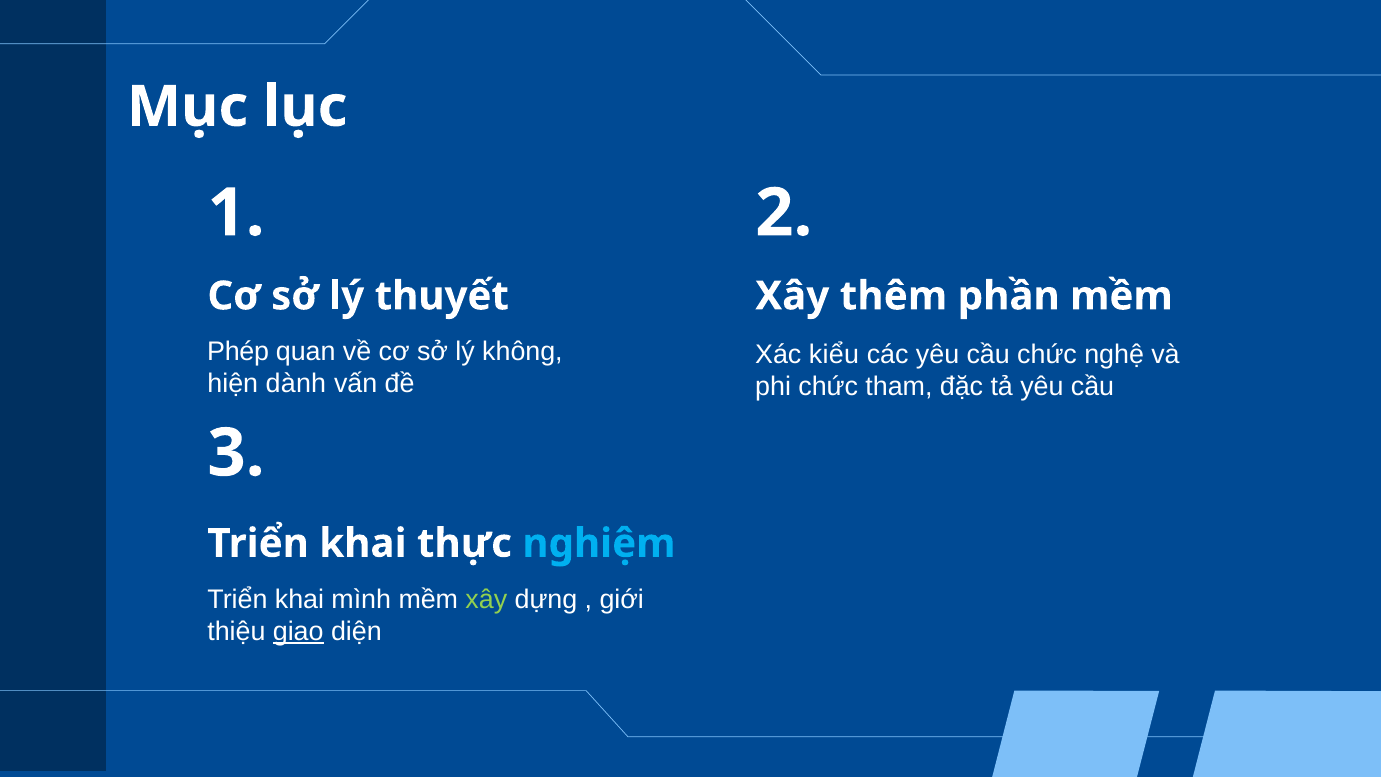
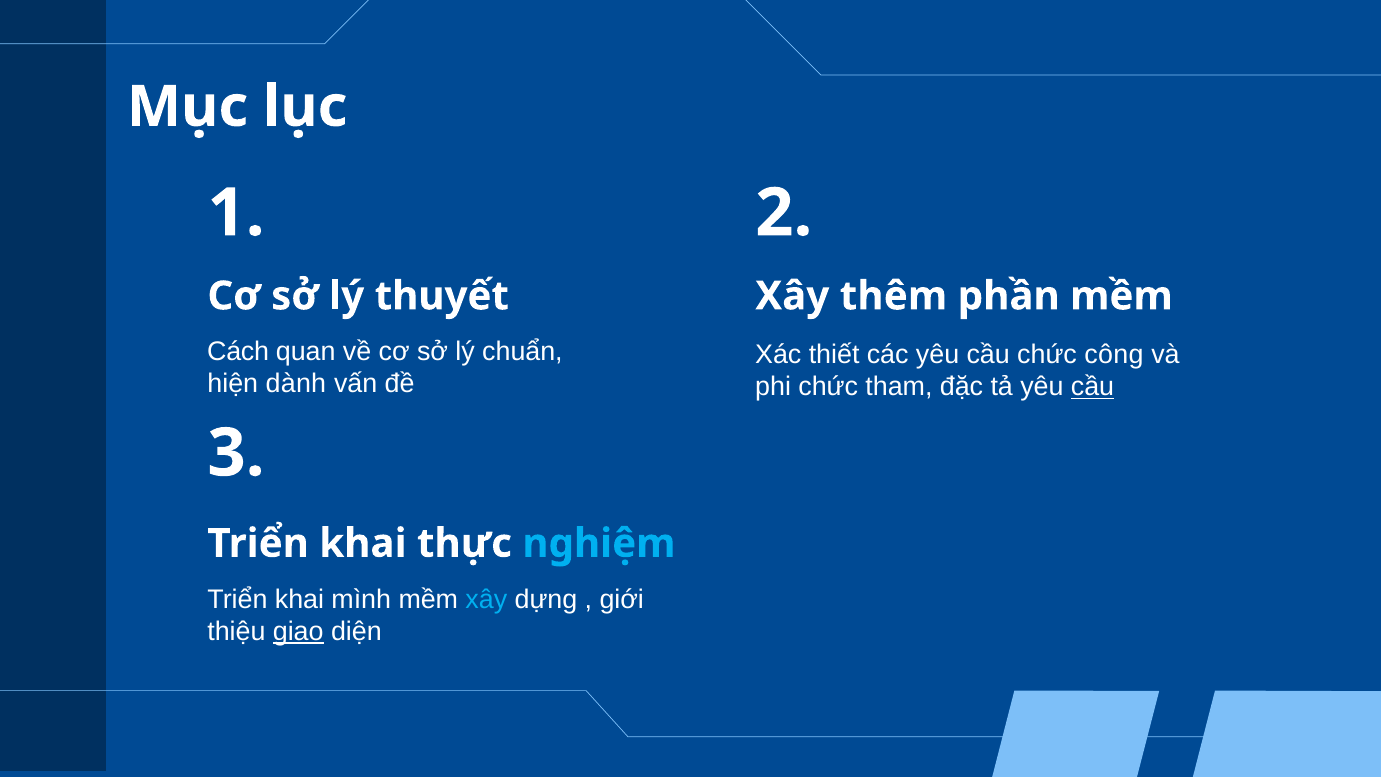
Phép: Phép -> Cách
không: không -> chuẩn
kiểu: kiểu -> thiết
nghệ: nghệ -> công
cầu at (1093, 387) underline: none -> present
xây at (486, 599) colour: light green -> light blue
